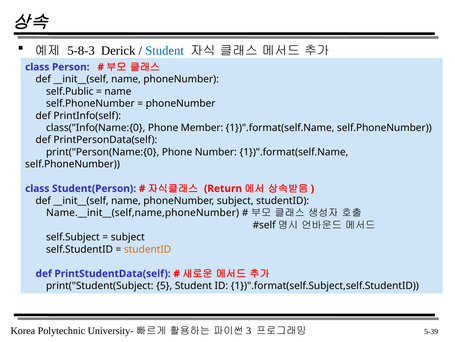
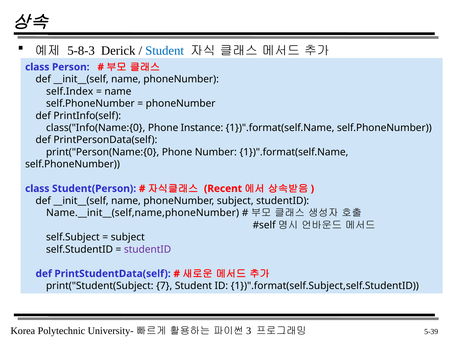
self.Public: self.Public -> self.Index
Member: Member -> Instance
Return: Return -> Recent
studentID at (148, 249) colour: orange -> purple
5: 5 -> 7
